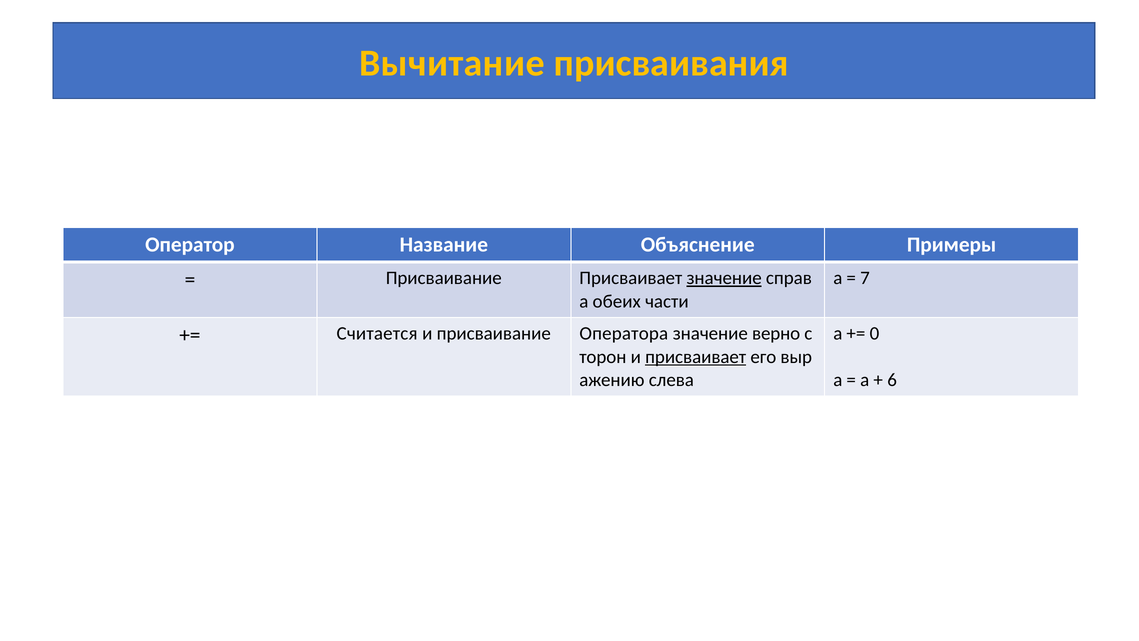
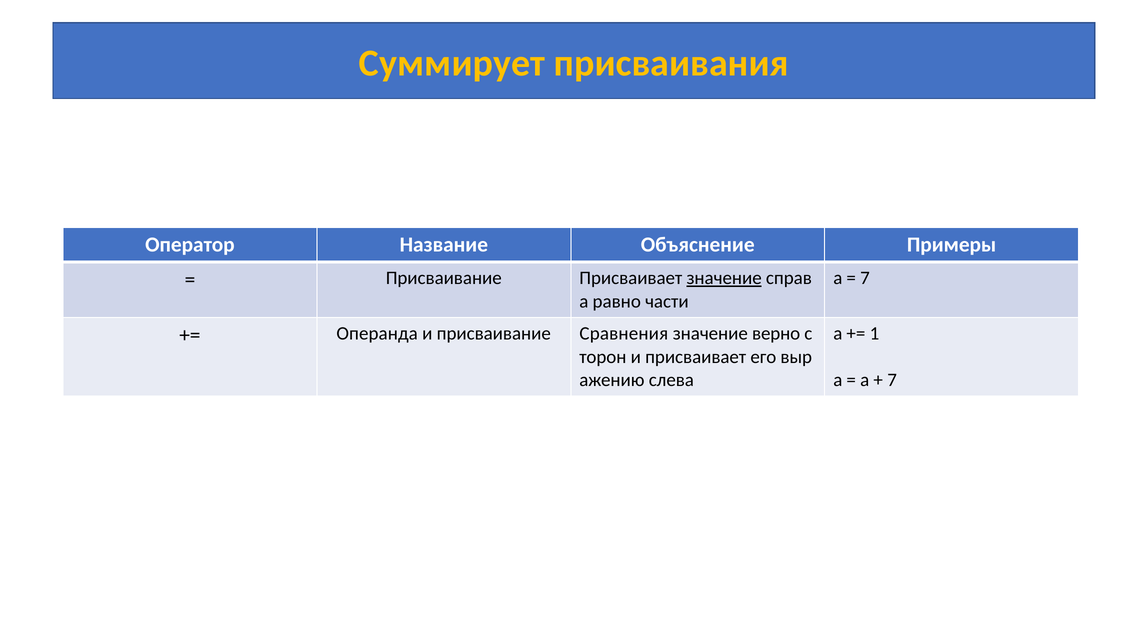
Вычитание: Вычитание -> Суммирует
обеих: обеих -> равно
0: 0 -> 1
Считается: Считается -> Операнда
Оператора: Оператора -> Сравнения
присваивает at (696, 357) underline: present -> none
6 at (892, 380): 6 -> 7
